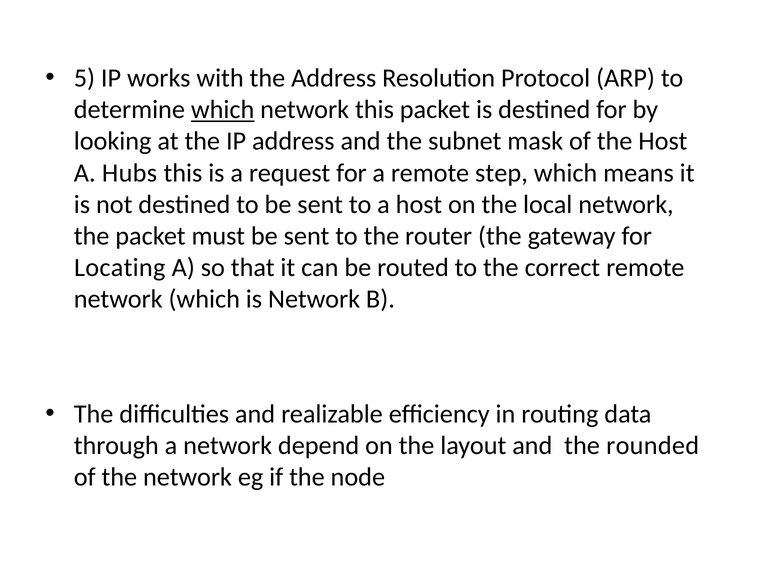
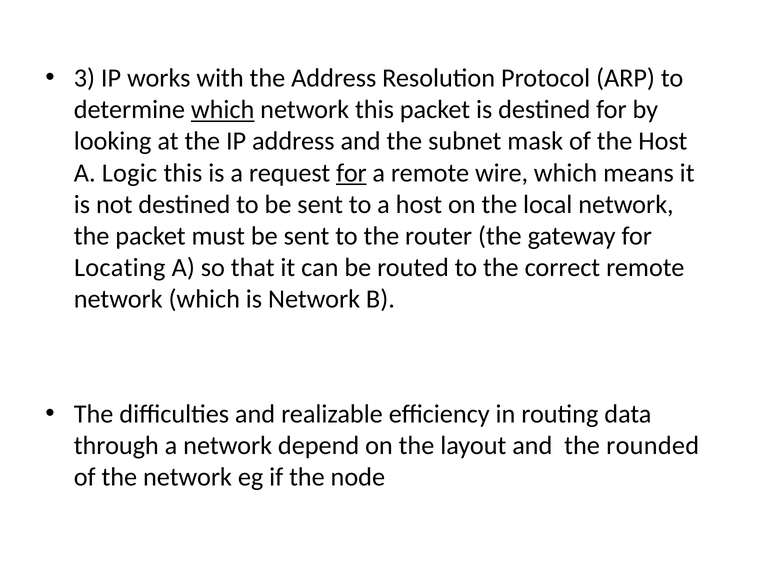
5: 5 -> 3
Hubs: Hubs -> Logic
for at (351, 173) underline: none -> present
step: step -> wire
